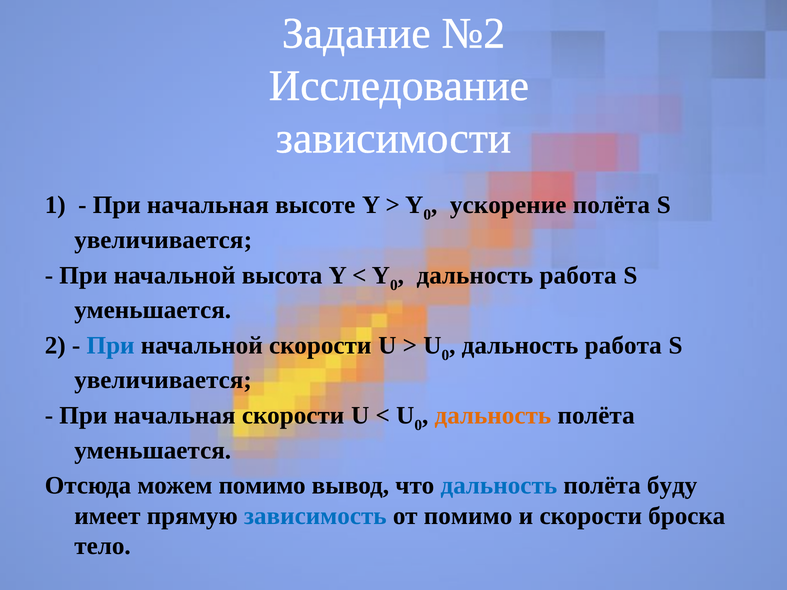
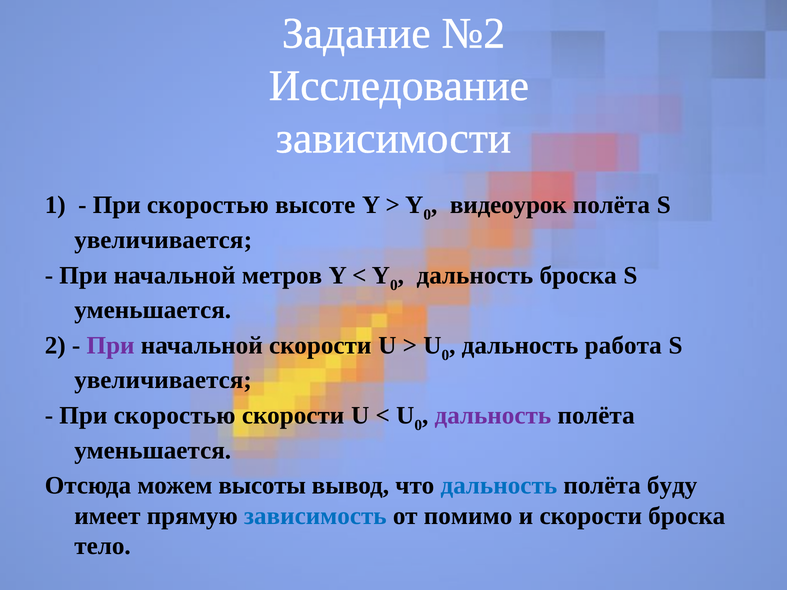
начальная at (208, 205): начальная -> скоростью
ускорение: ускорение -> видеоурок
высота: высота -> метров
работа at (578, 275): работа -> броска
При at (111, 346) colour: blue -> purple
начальная at (175, 416): начальная -> скоростью
дальность at (493, 416) colour: orange -> purple
можем помимо: помимо -> высоты
